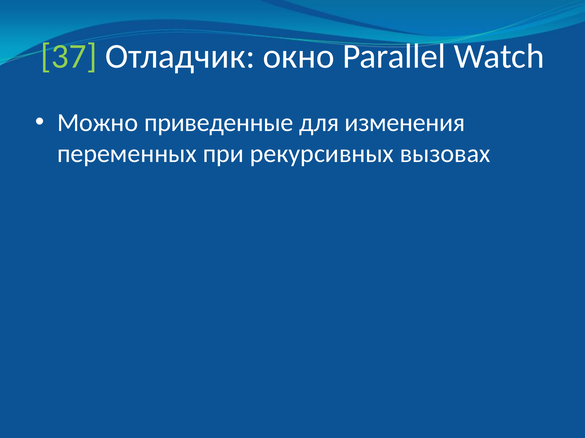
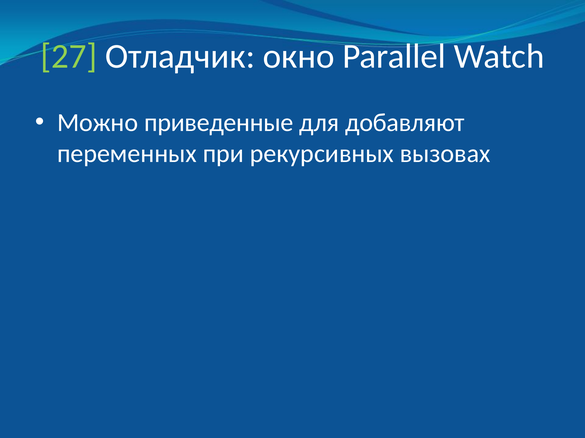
37: 37 -> 27
изменения: изменения -> добавляют
